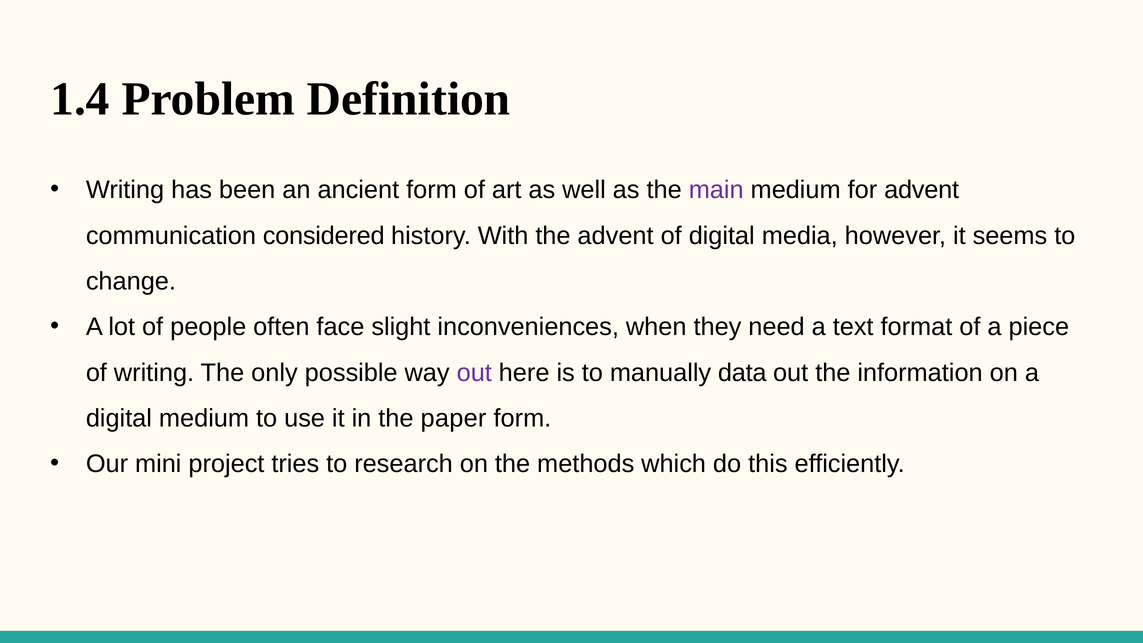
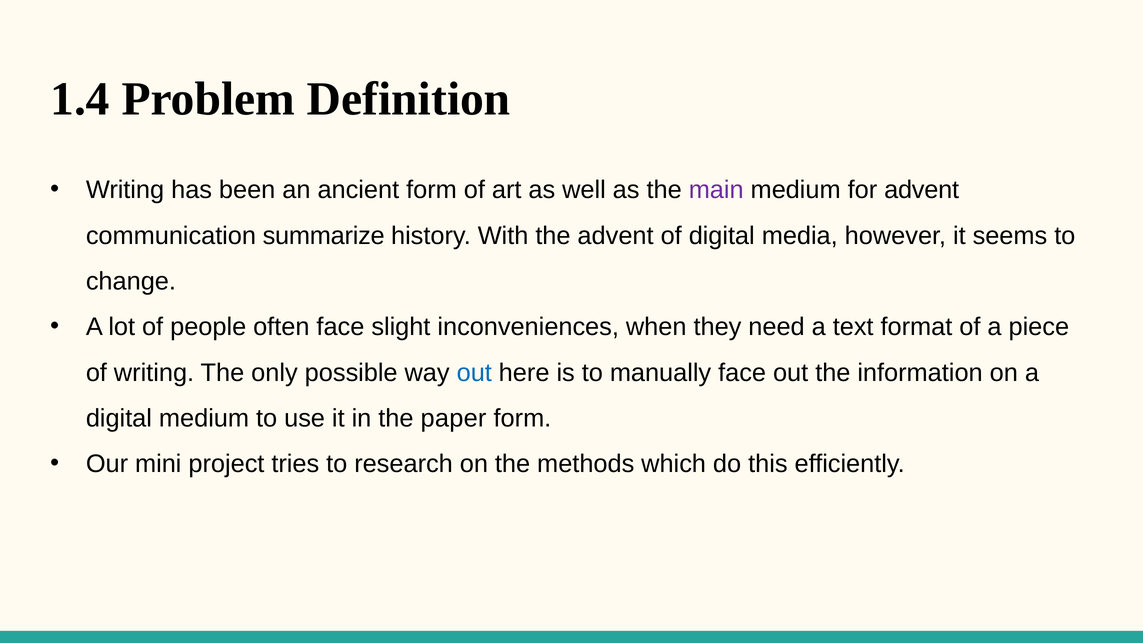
considered: considered -> summarize
out at (474, 373) colour: purple -> blue
manually data: data -> face
